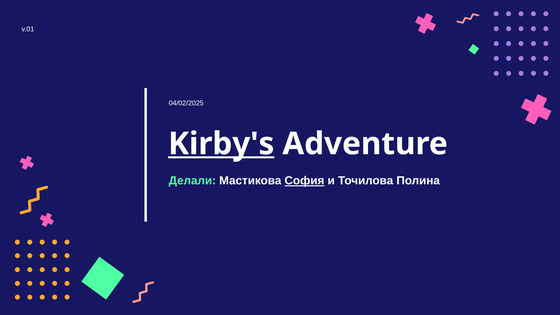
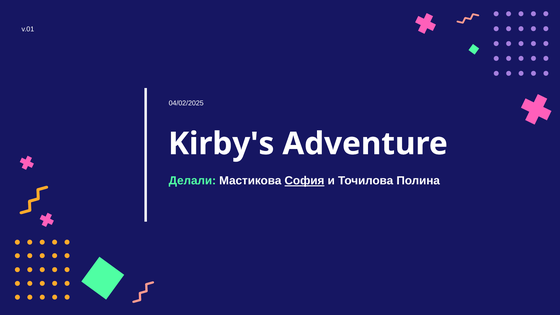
Kirby's underline: present -> none
